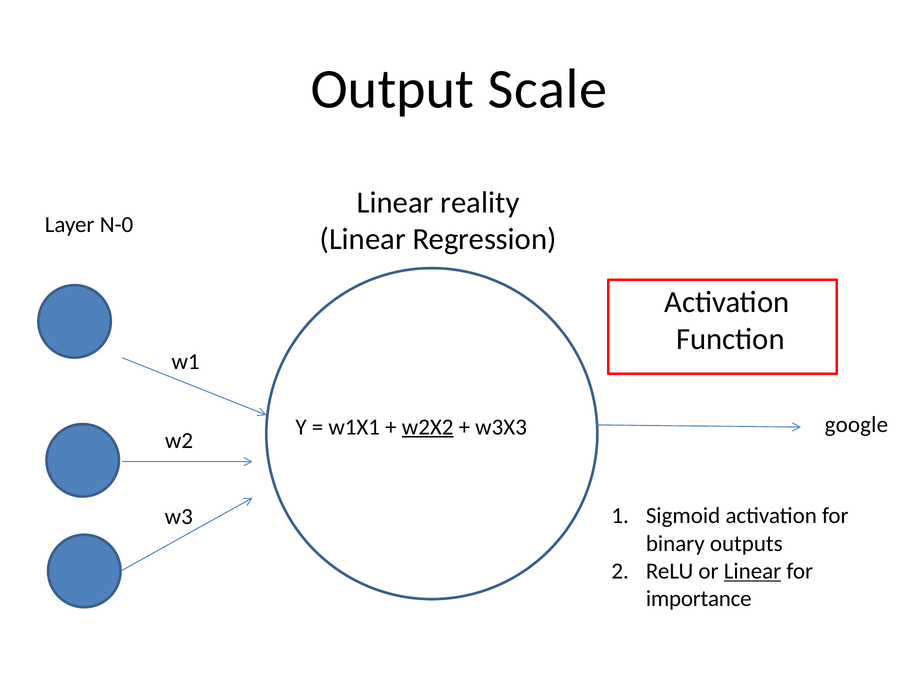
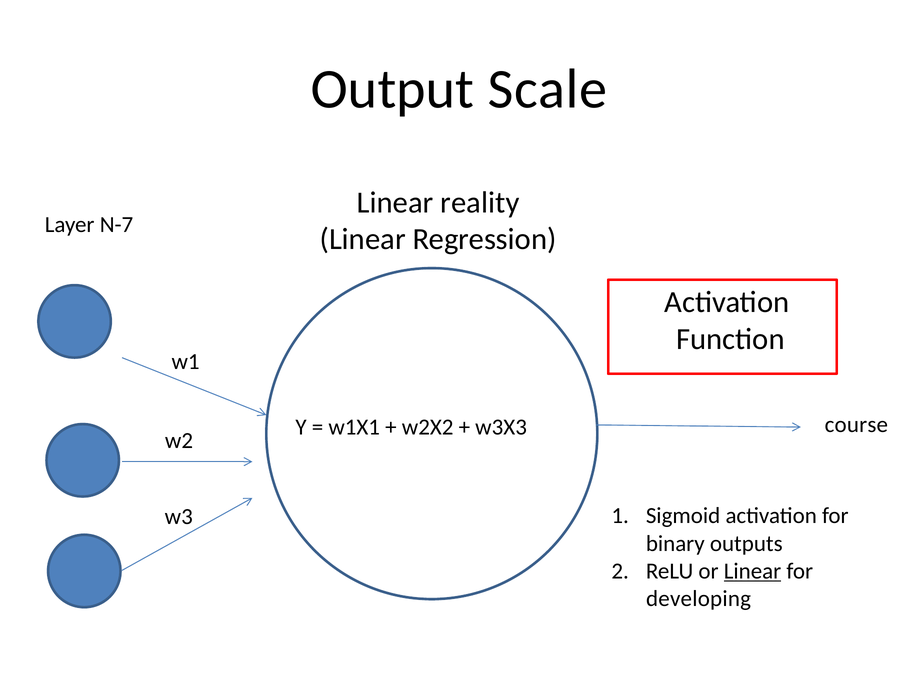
N-0: N-0 -> N-7
google: google -> course
w2X2 underline: present -> none
importance: importance -> developing
